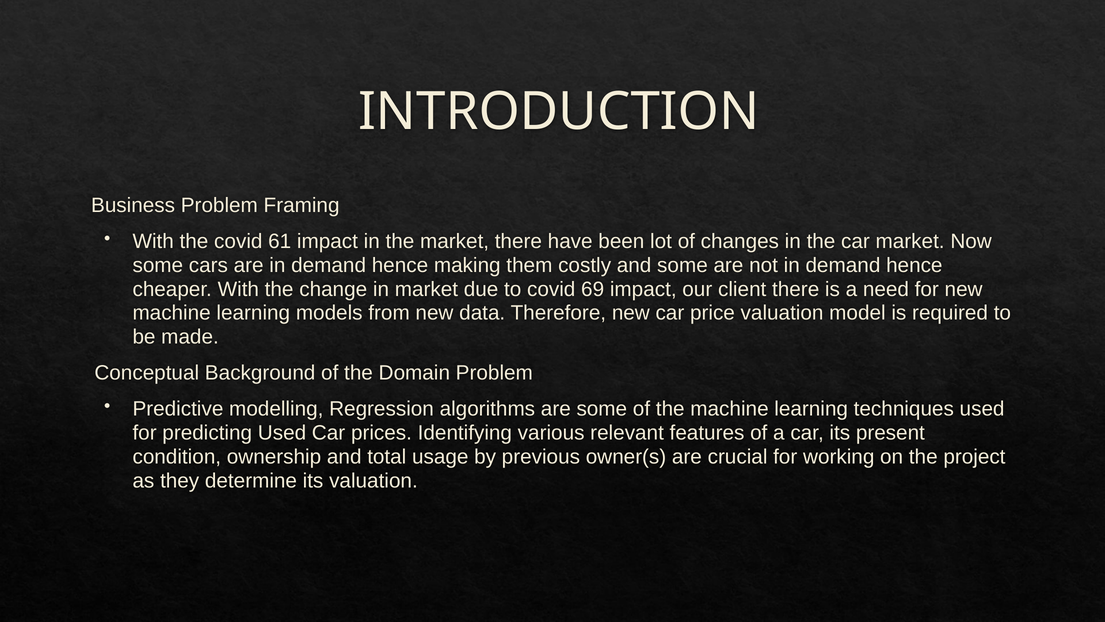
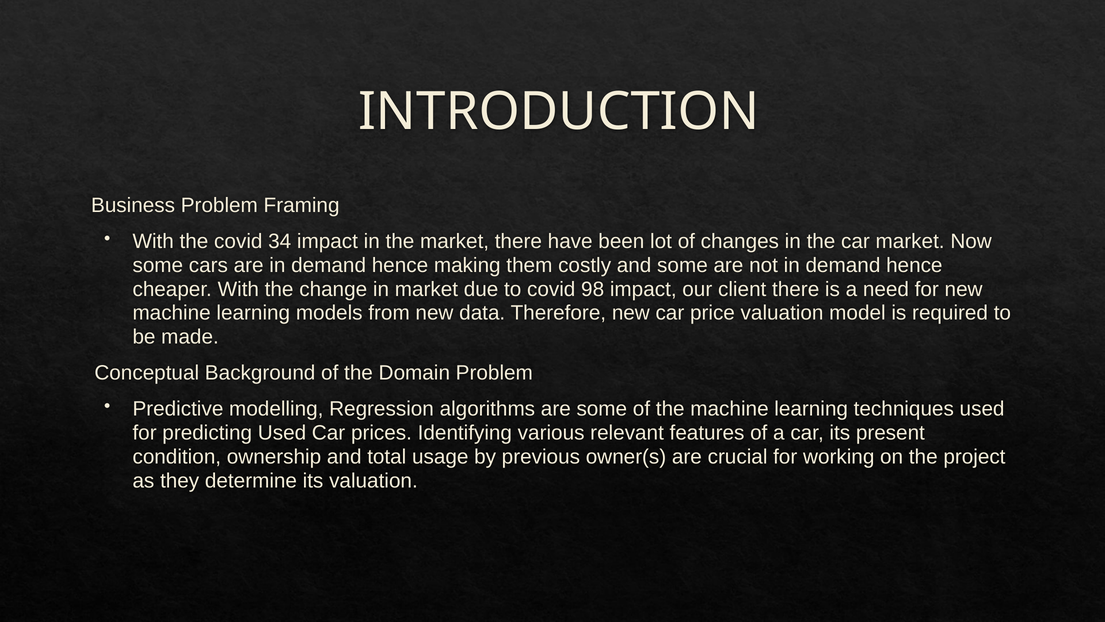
61: 61 -> 34
69: 69 -> 98
